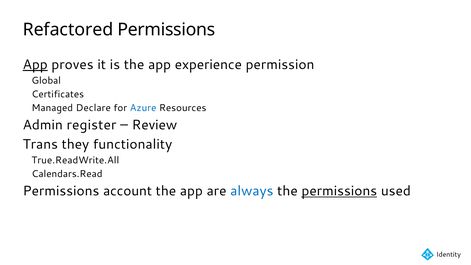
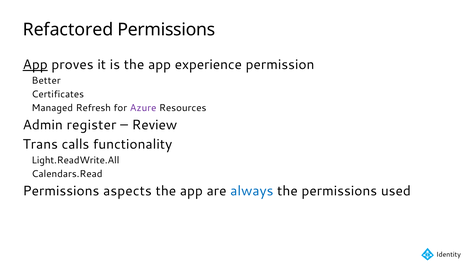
Global: Global -> Better
Declare: Declare -> Refresh
Azure colour: blue -> purple
they: they -> calls
True.ReadWrite.All: True.ReadWrite.All -> Light.ReadWrite.All
account: account -> aspects
permissions at (339, 191) underline: present -> none
